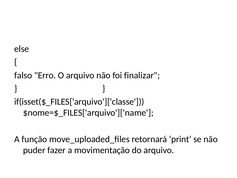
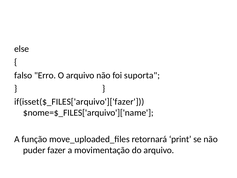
finalizar: finalizar -> suporta
if(isset($_FILES['arquivo']['classe: if(isset($_FILES['arquivo']['classe -> if(isset($_FILES['arquivo']['fazer
